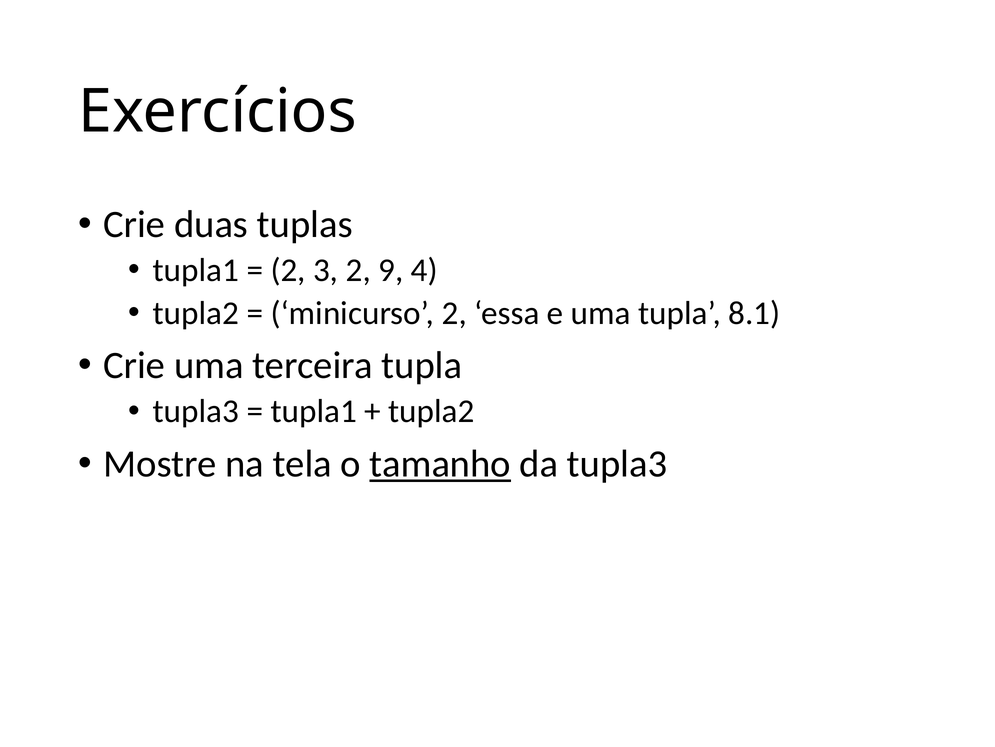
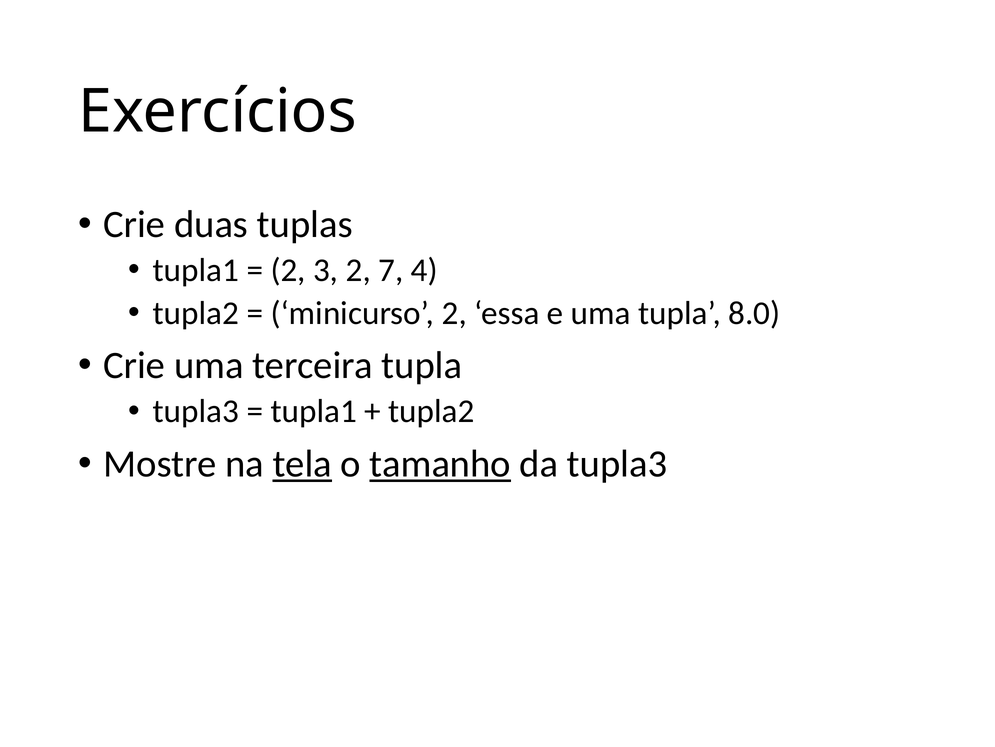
9: 9 -> 7
8.1: 8.1 -> 8.0
tela underline: none -> present
